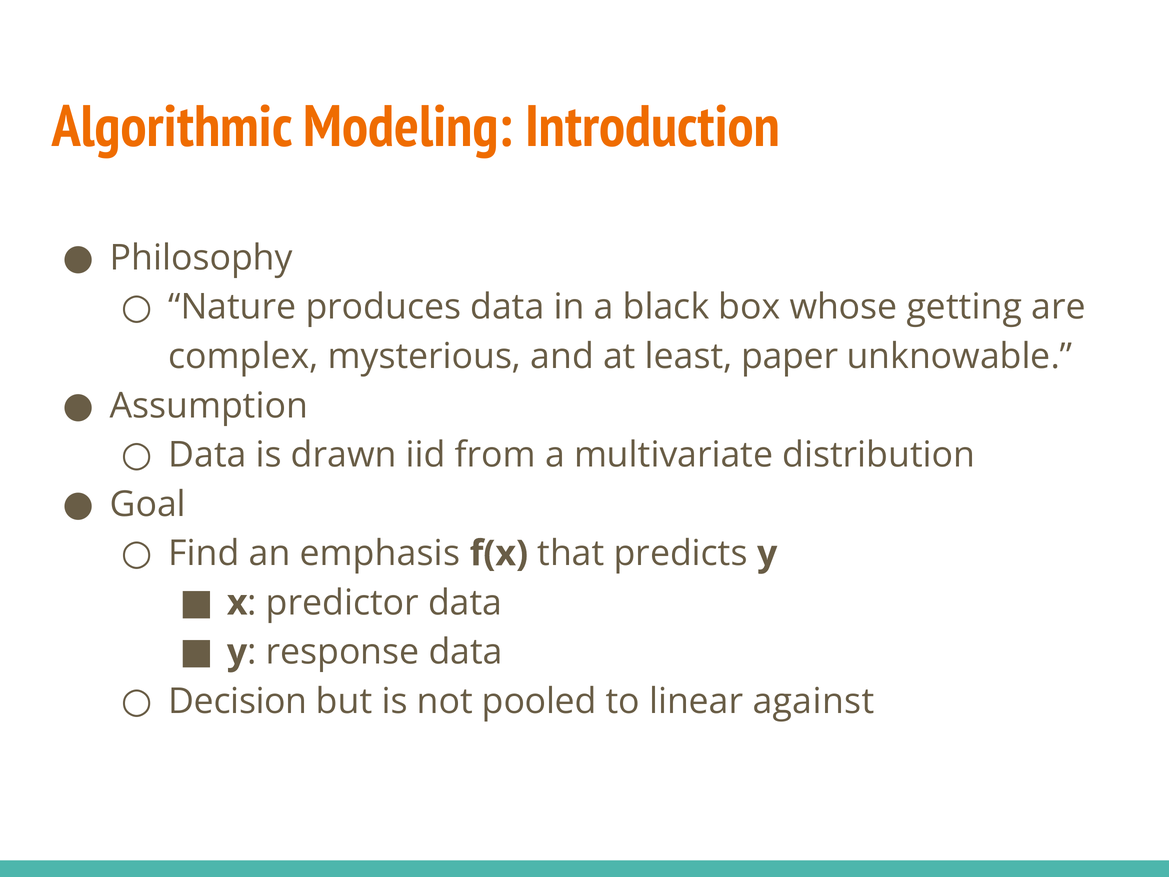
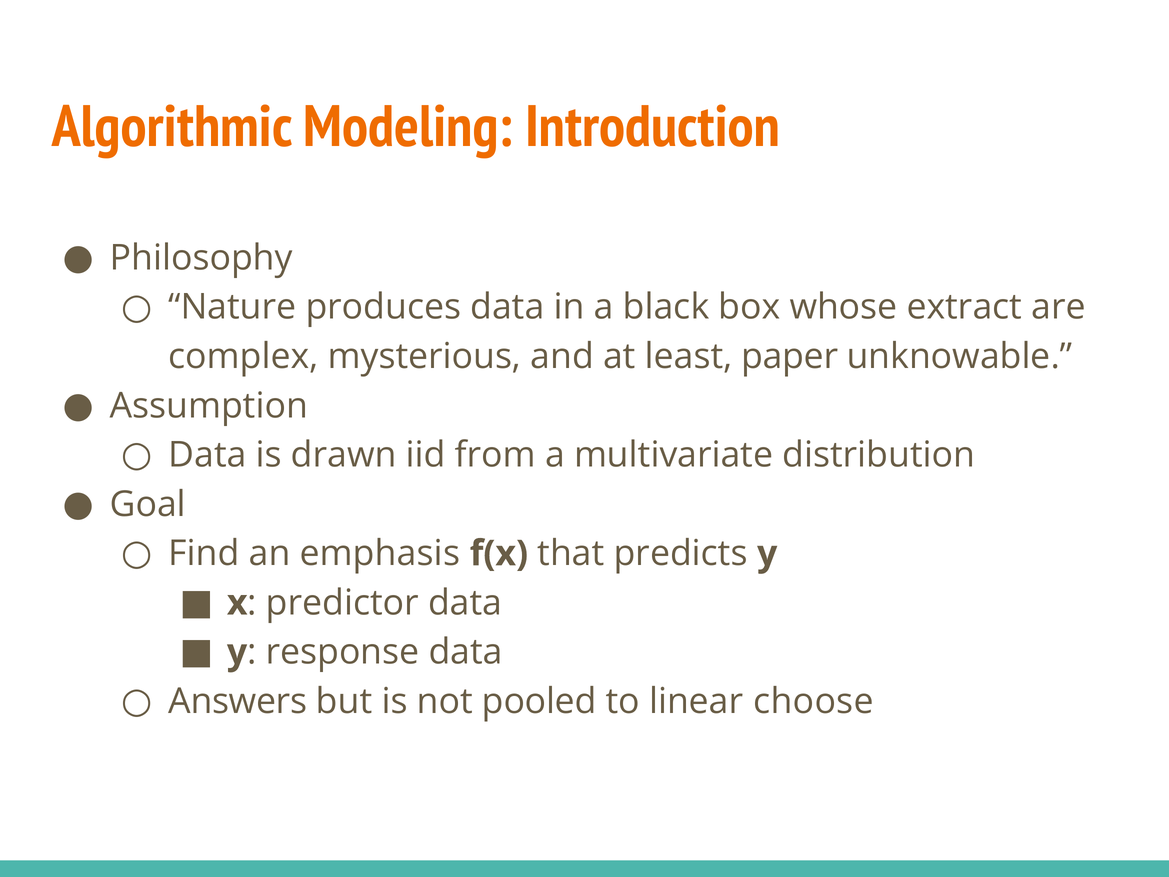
getting: getting -> extract
Decision: Decision -> Answers
against: against -> choose
